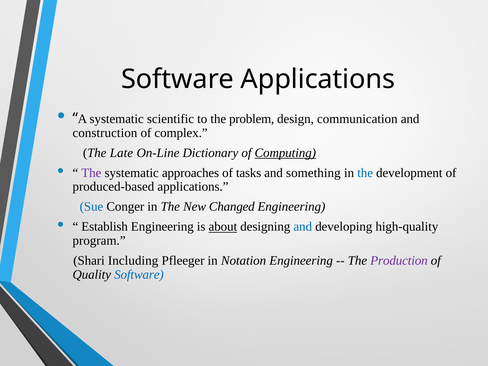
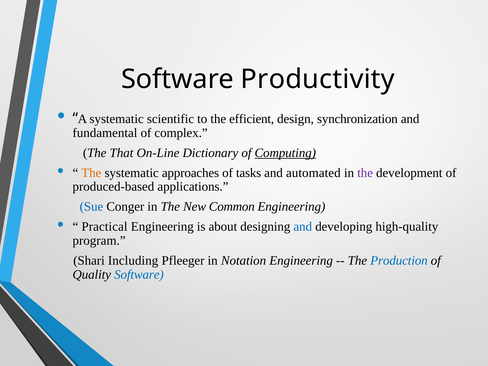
Software Applications: Applications -> Productivity
problem: problem -> efficient
communication: communication -> synchronization
construction: construction -> fundamental
Late: Late -> That
The at (91, 173) colour: purple -> orange
something: something -> automated
the at (365, 173) colour: blue -> purple
Changed: Changed -> Common
Establish: Establish -> Practical
about underline: present -> none
Production colour: purple -> blue
